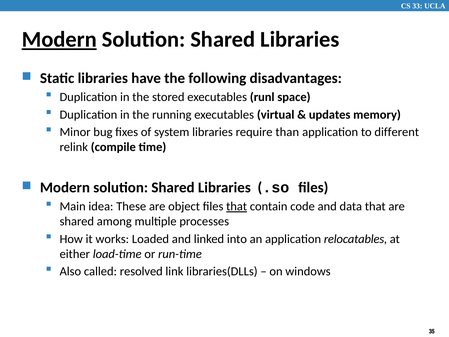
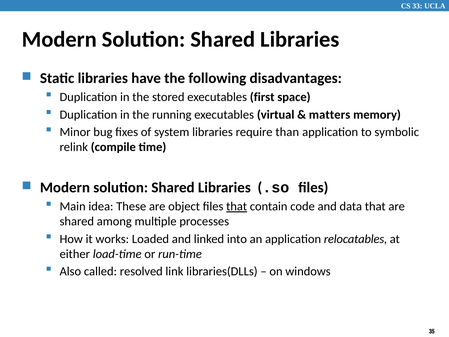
Modern at (59, 39) underline: present -> none
runl: runl -> first
updates: updates -> matters
different: different -> symbolic
